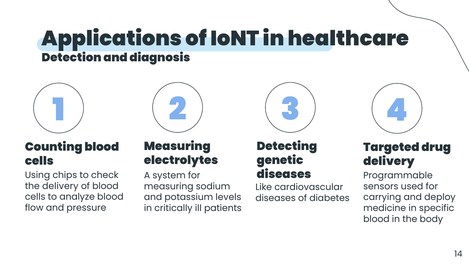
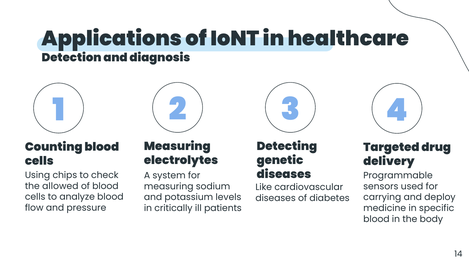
the delivery: delivery -> allowed
